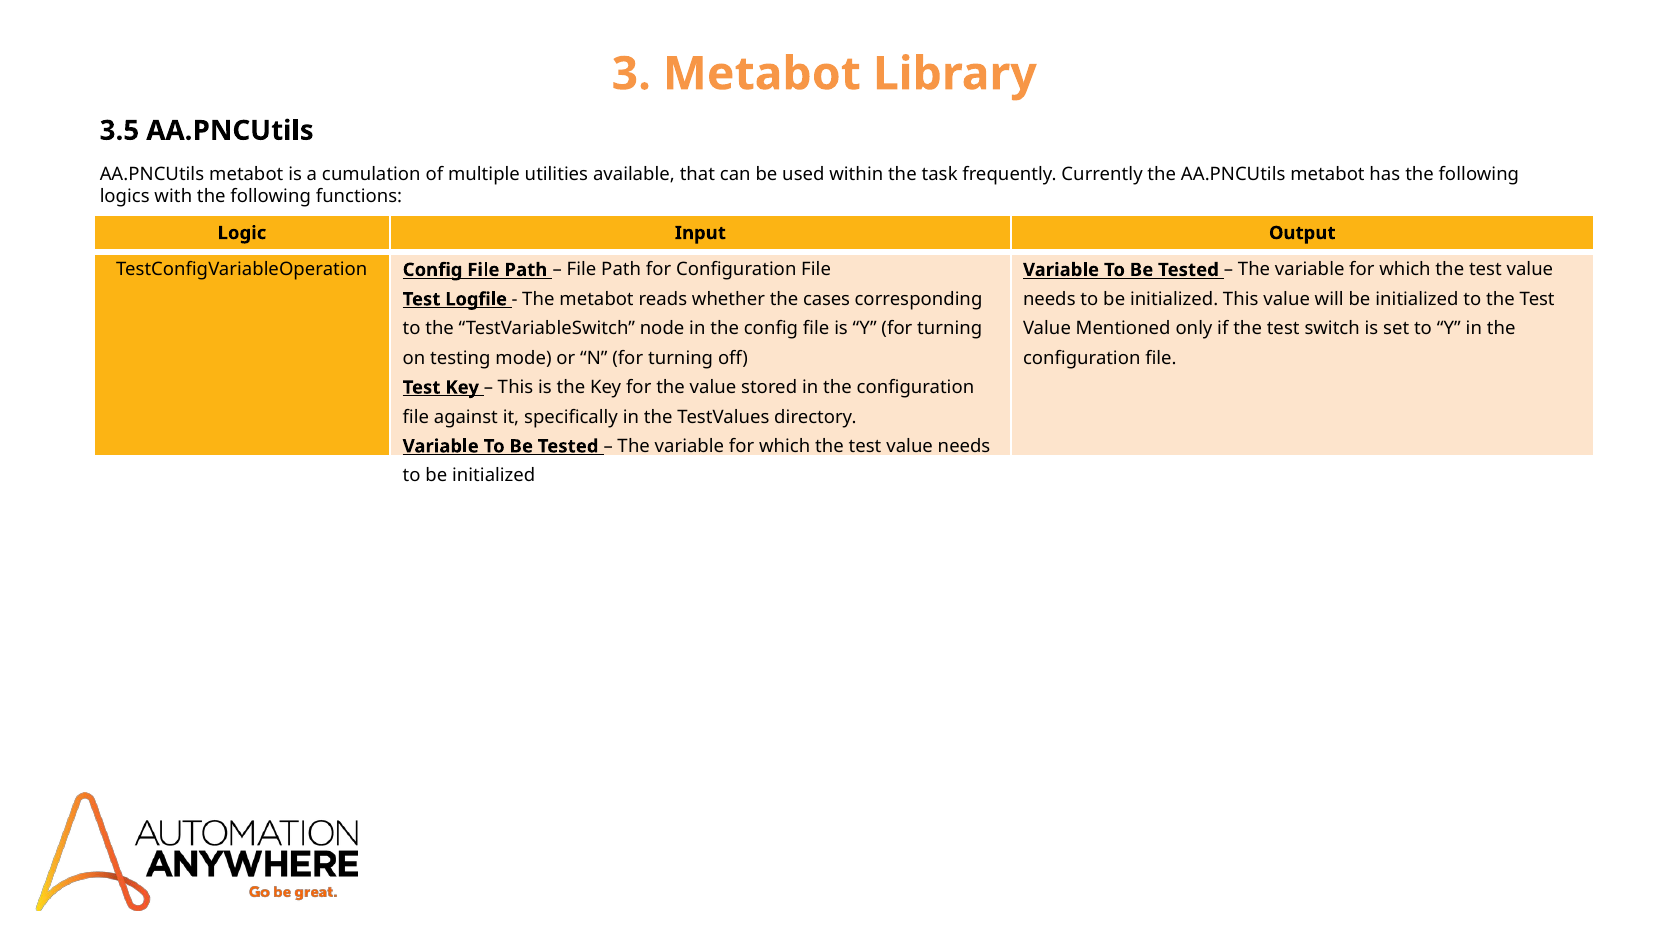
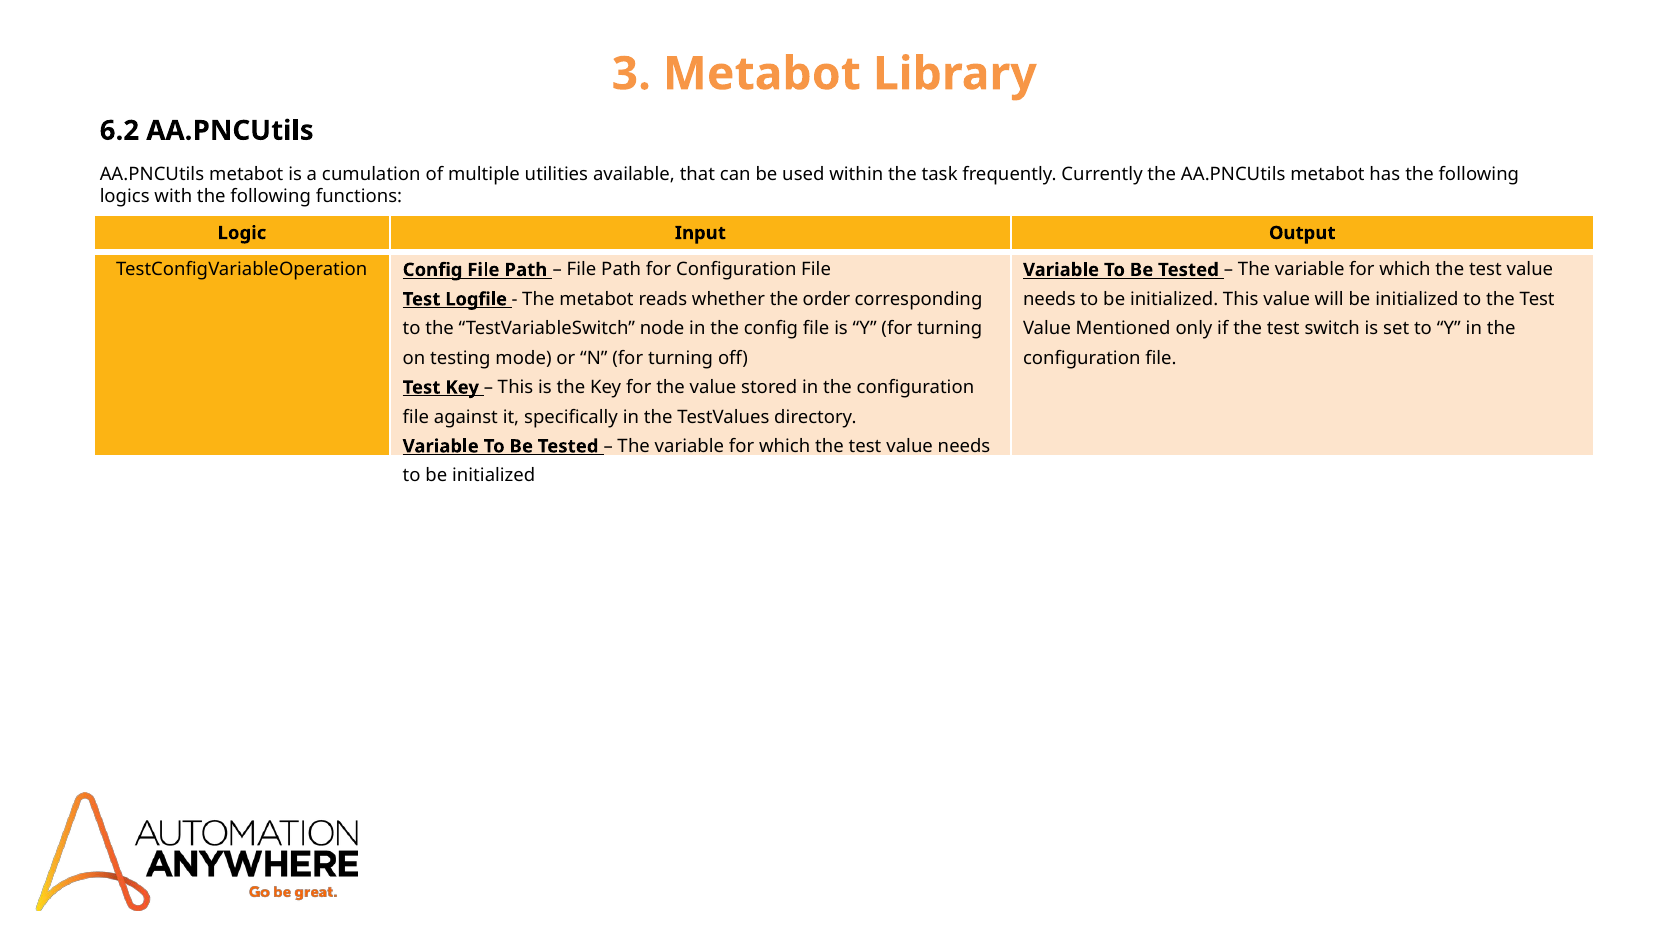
3.5: 3.5 -> 6.2
cases: cases -> order
